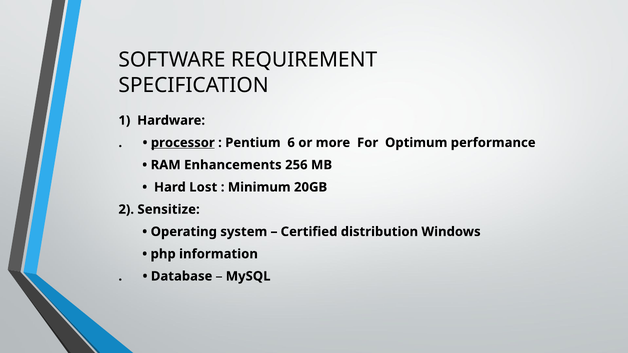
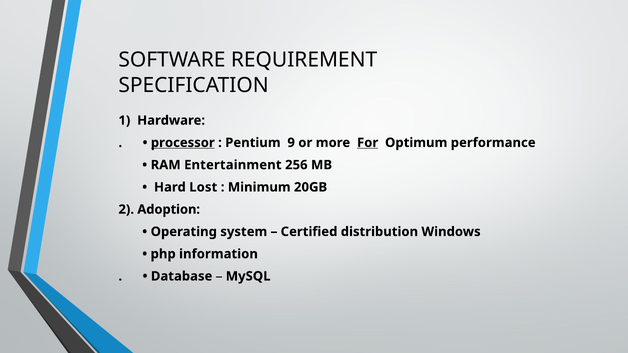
6: 6 -> 9
For underline: none -> present
Enhancements: Enhancements -> Entertainment
Sensitize: Sensitize -> Adoption
